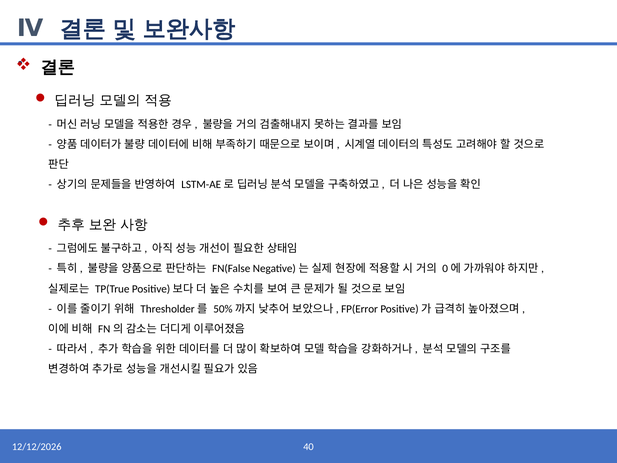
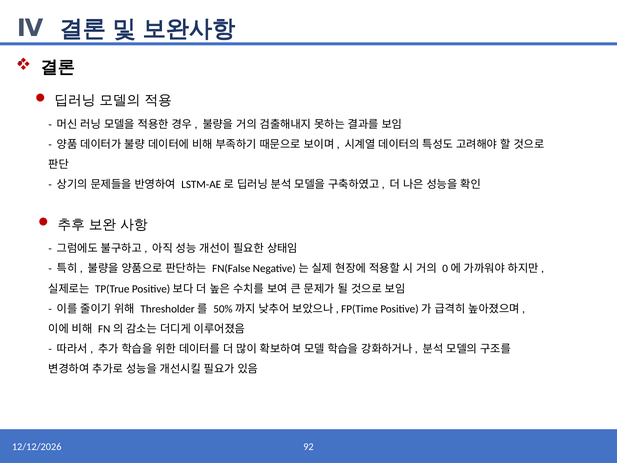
FP(Error: FP(Error -> FP(Time
40: 40 -> 92
